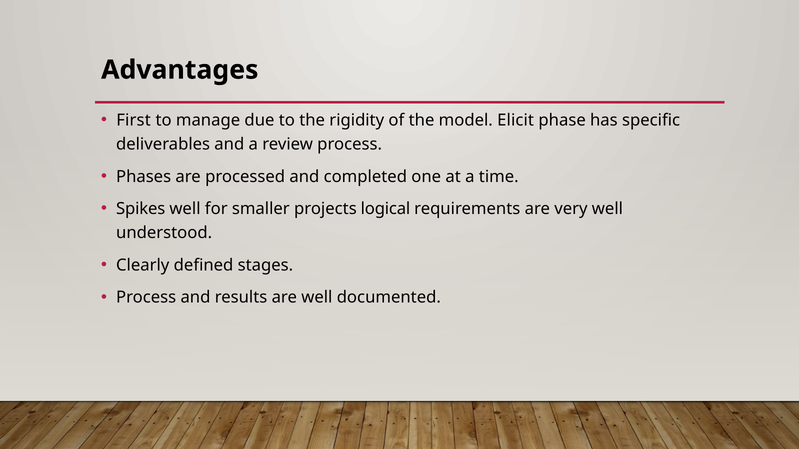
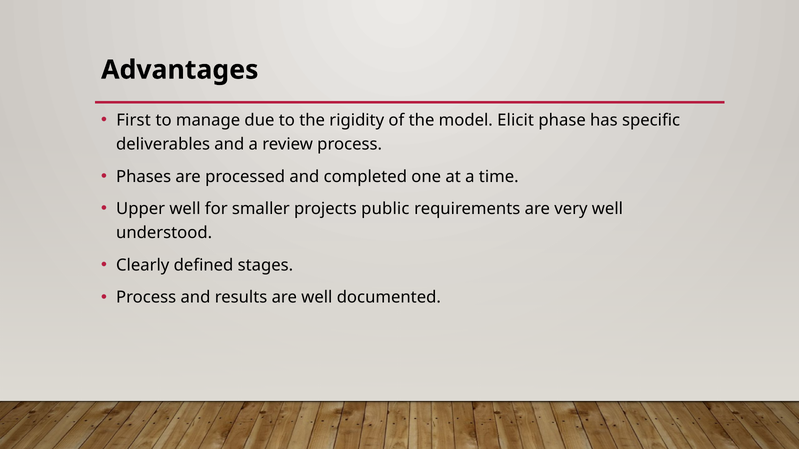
Spikes: Spikes -> Upper
logical: logical -> public
